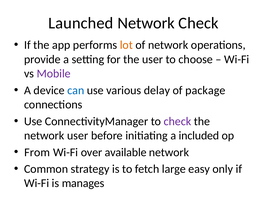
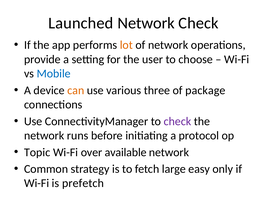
Mobile colour: purple -> blue
can colour: blue -> orange
delay: delay -> three
network user: user -> runs
included: included -> protocol
From: From -> Topic
manages: manages -> prefetch
